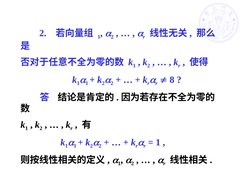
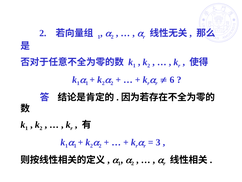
8: 8 -> 6
1 at (158, 142): 1 -> 3
